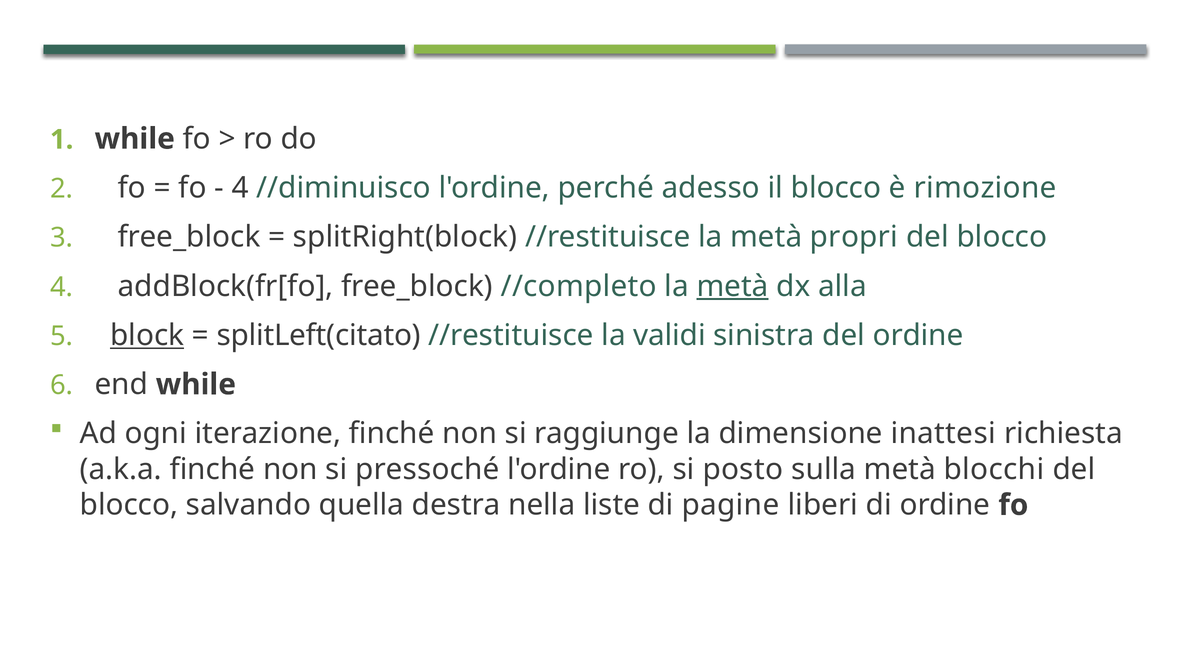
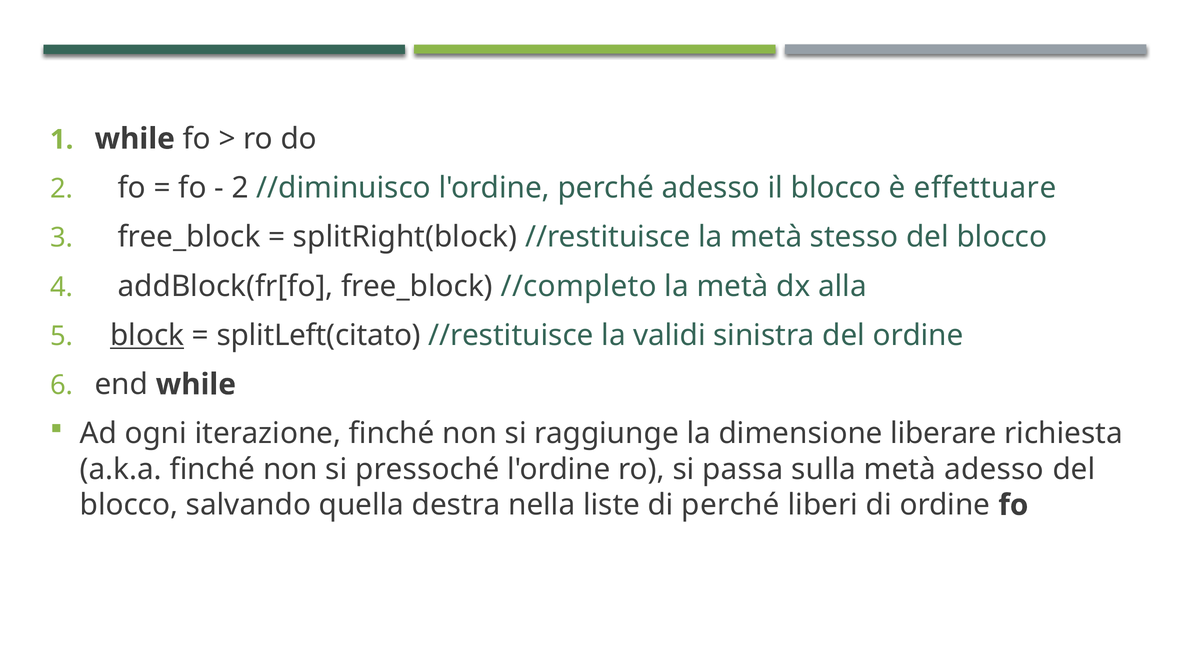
4 at (240, 188): 4 -> 2
rimozione: rimozione -> effettuare
propri: propri -> stesso
metà at (733, 286) underline: present -> none
inattesi: inattesi -> liberare
posto: posto -> passa
metà blocchi: blocchi -> adesso
di pagine: pagine -> perché
